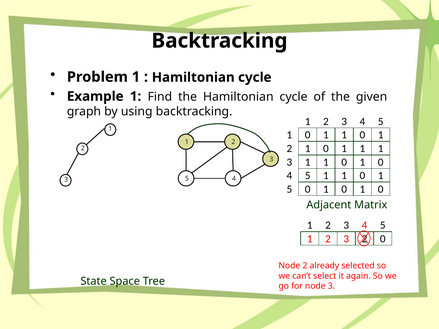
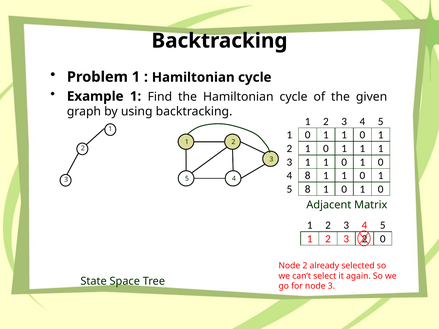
5 at (308, 176): 5 -> 8
5 0: 0 -> 8
